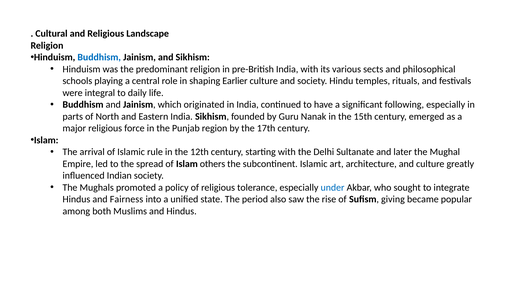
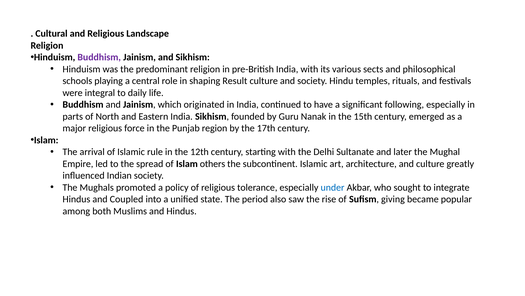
Buddhism at (99, 57) colour: blue -> purple
Earlier: Earlier -> Result
Fairness: Fairness -> Coupled
